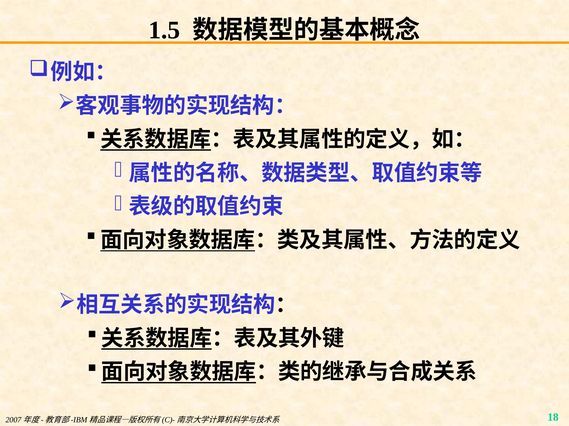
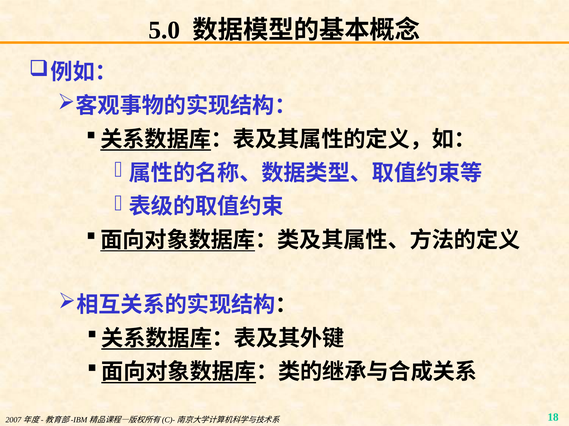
1.5: 1.5 -> 5.0
